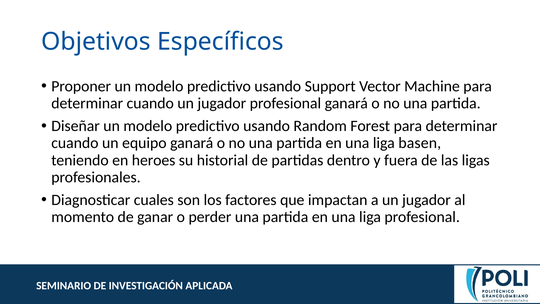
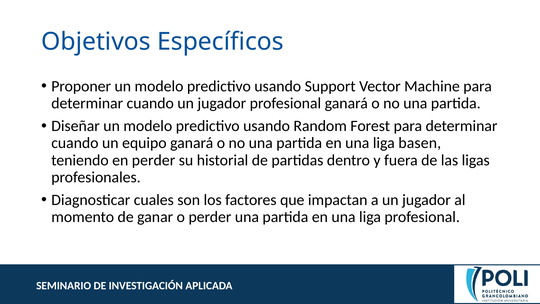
en heroes: heroes -> perder
